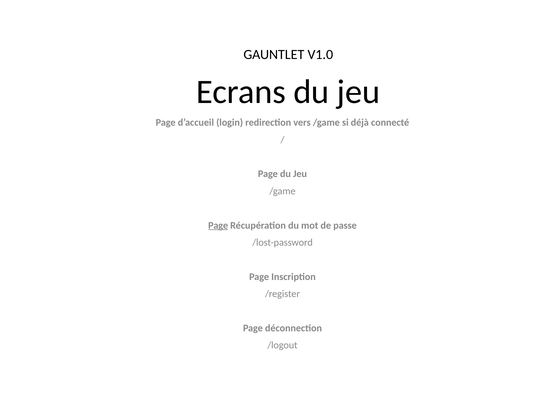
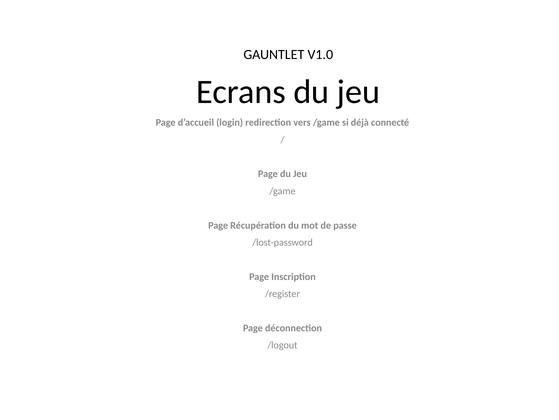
Page at (218, 225) underline: present -> none
